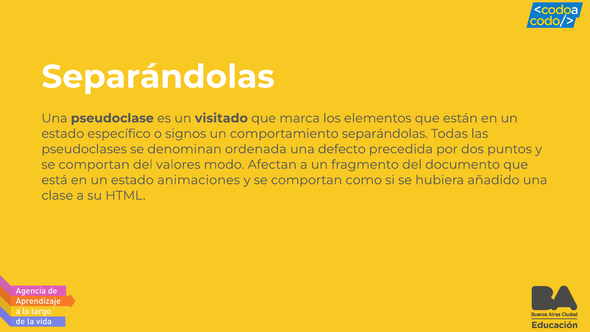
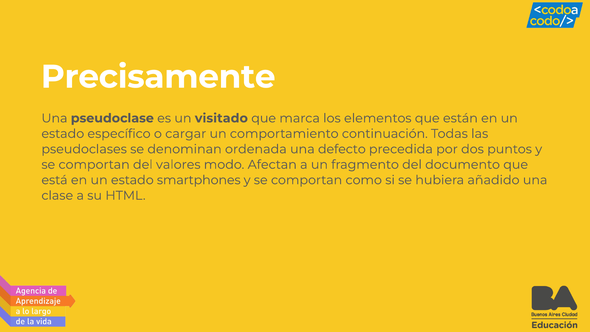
Separándolas at (158, 77): Separándolas -> Precisamente
signos: signos -> cargar
comportamiento separándolas: separándolas -> continuación
animaciones: animaciones -> smartphones
